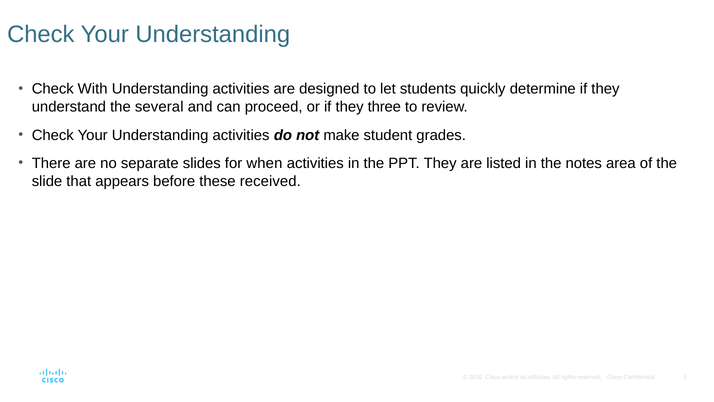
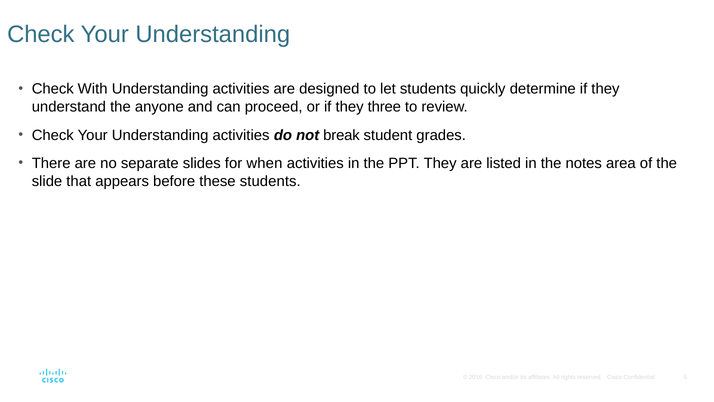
several: several -> anyone
make: make -> break
these received: received -> students
